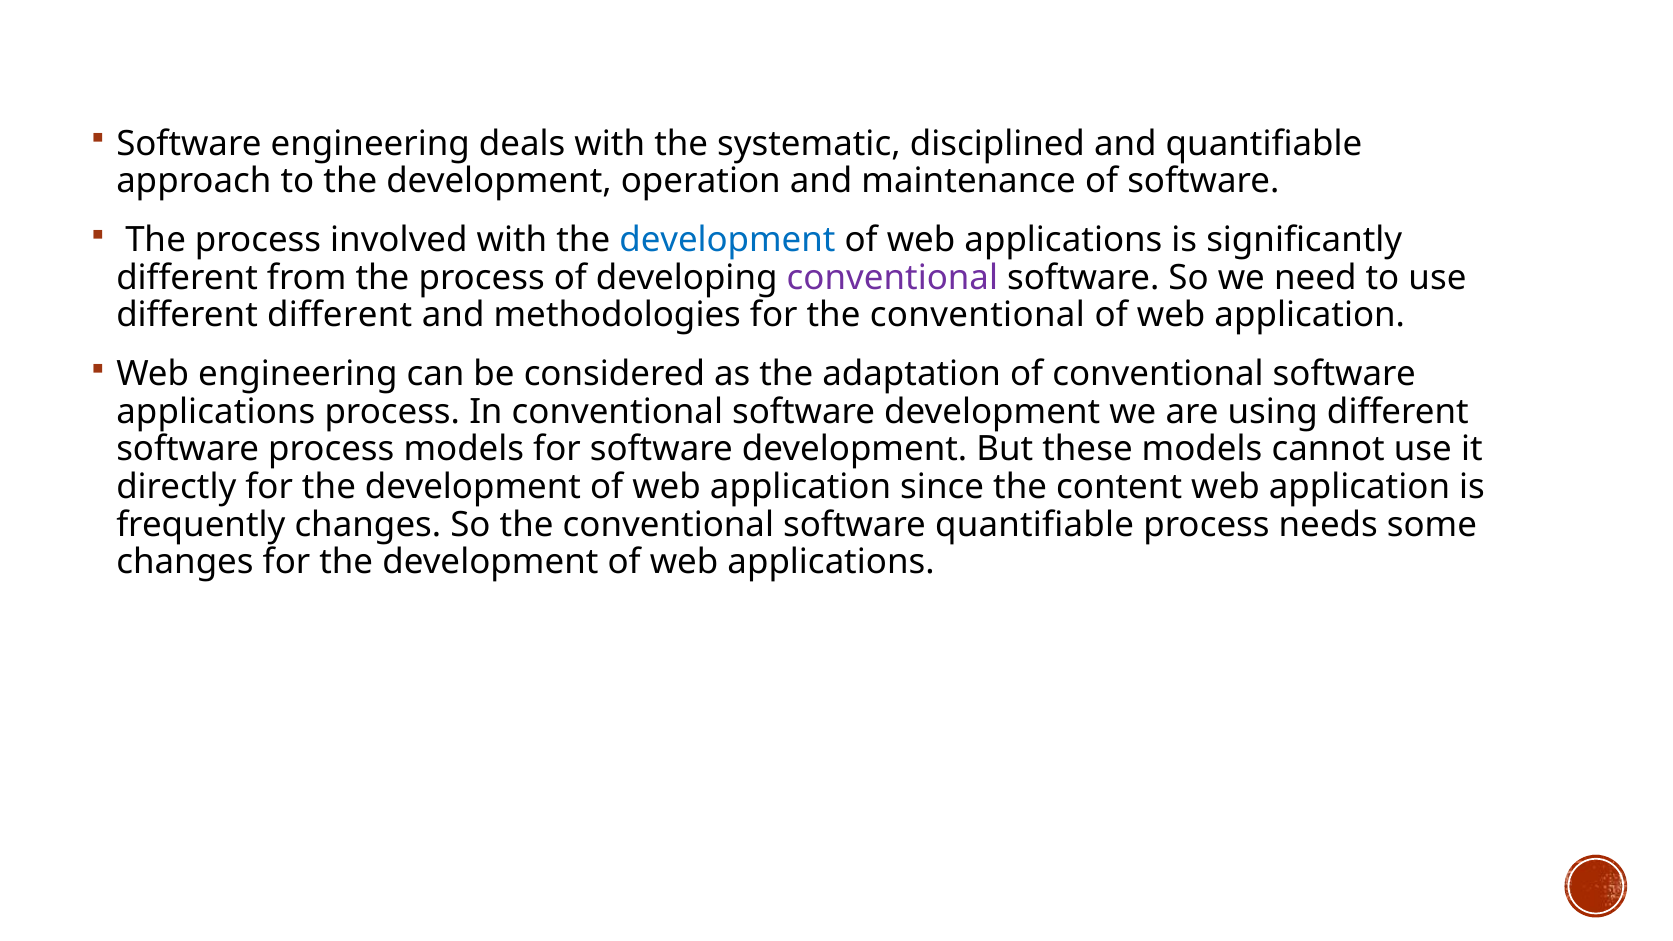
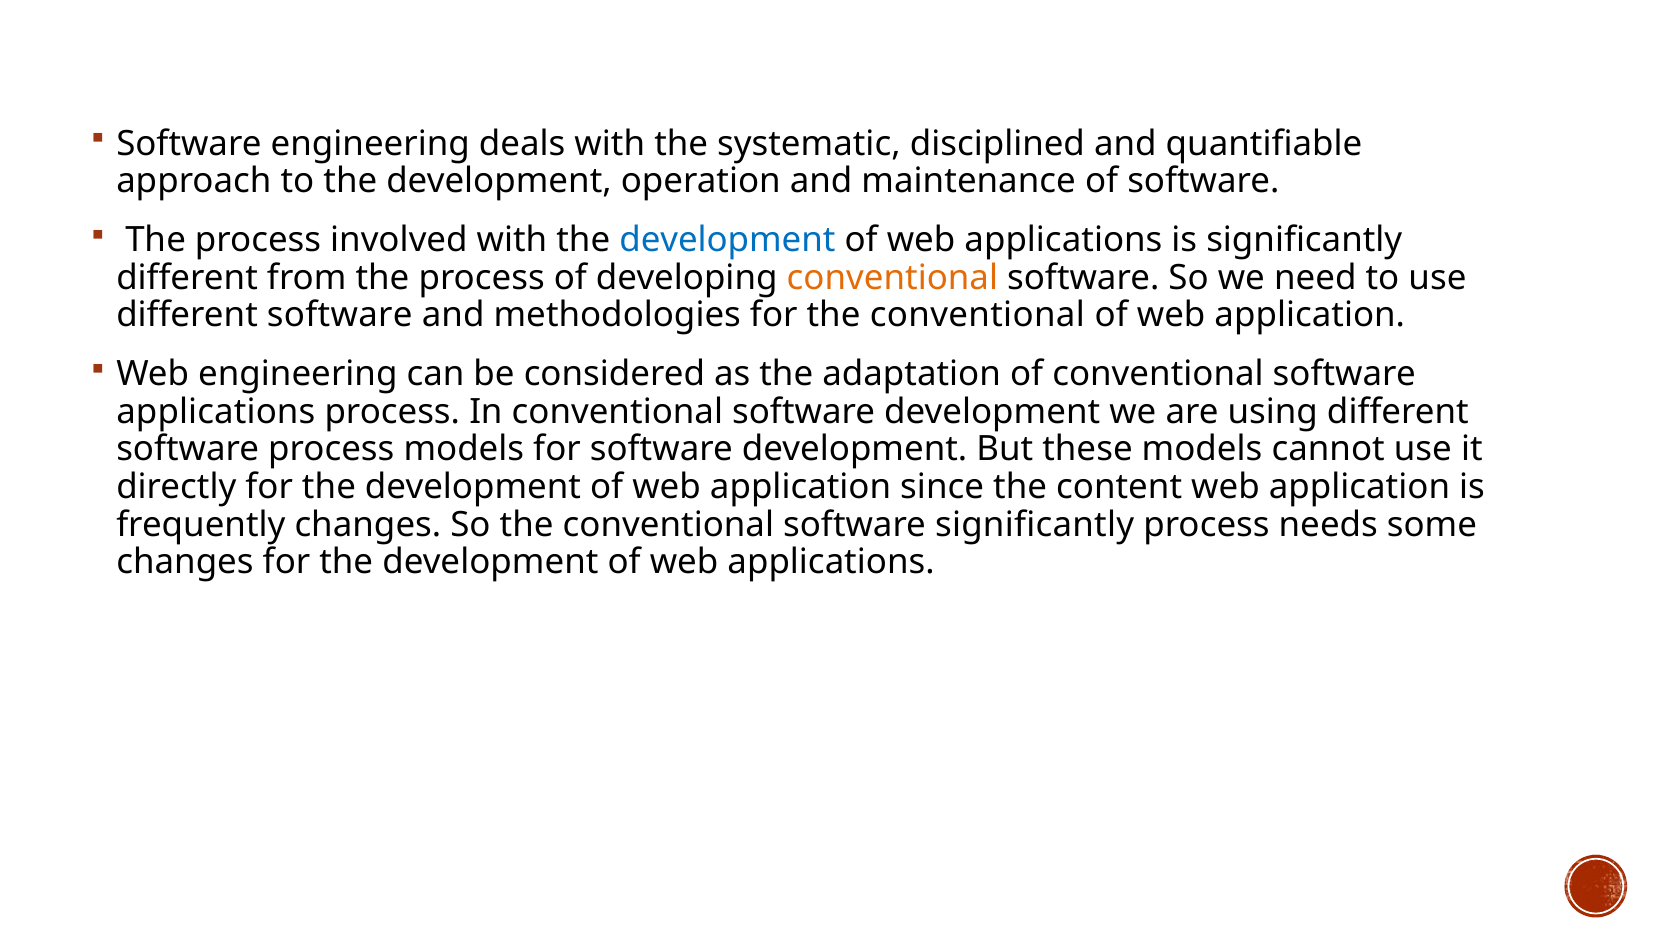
conventional at (892, 278) colour: purple -> orange
different at (340, 315): different -> software
software quantifiable: quantifiable -> significantly
